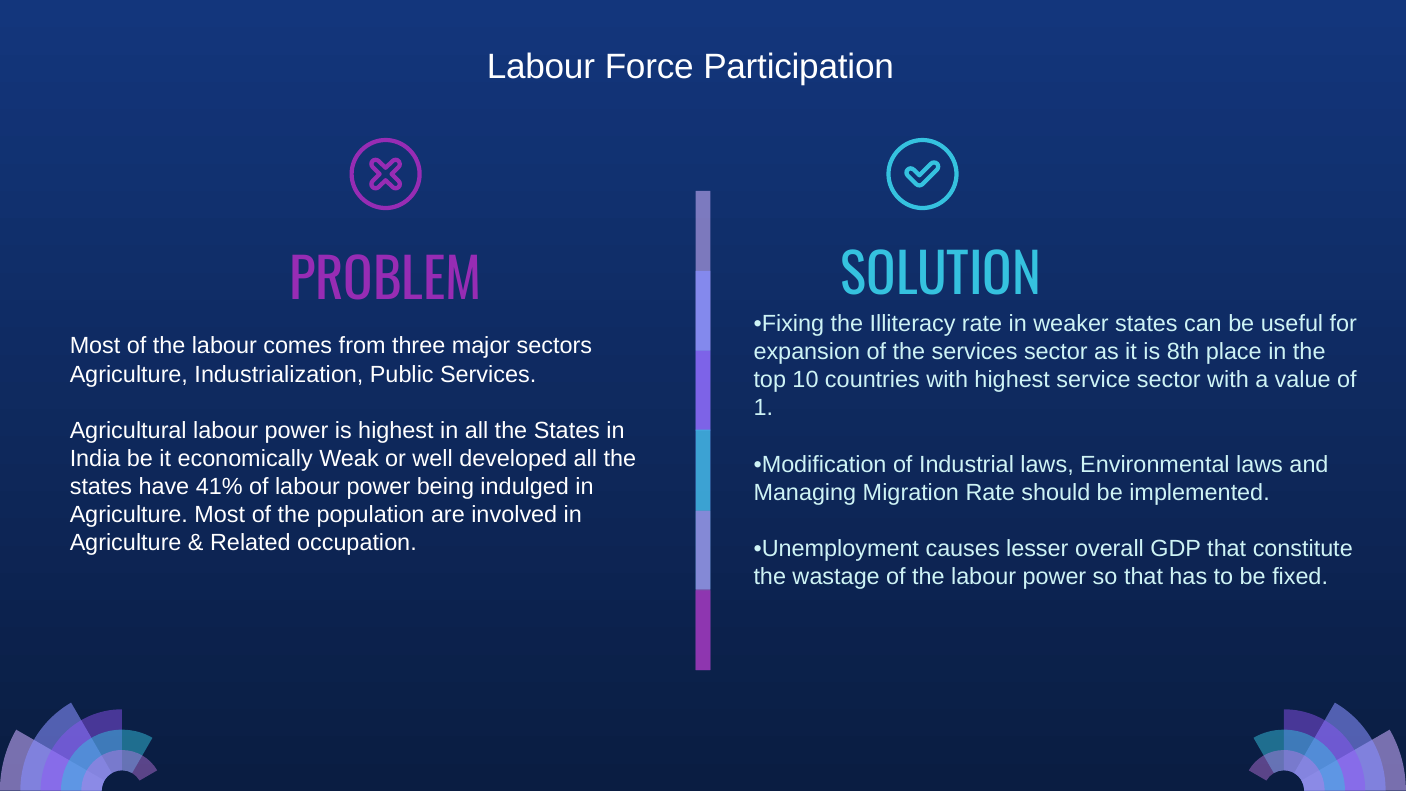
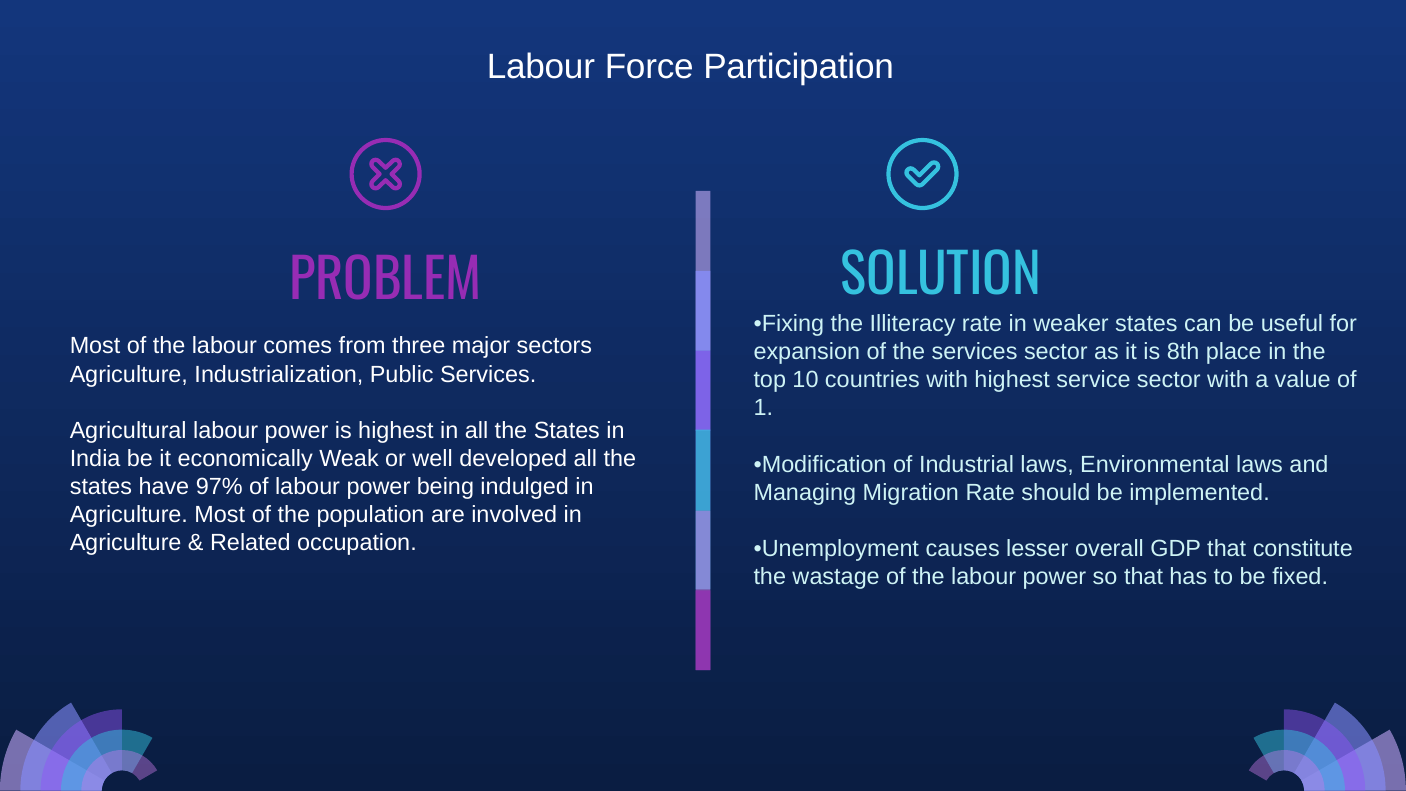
41%: 41% -> 97%
